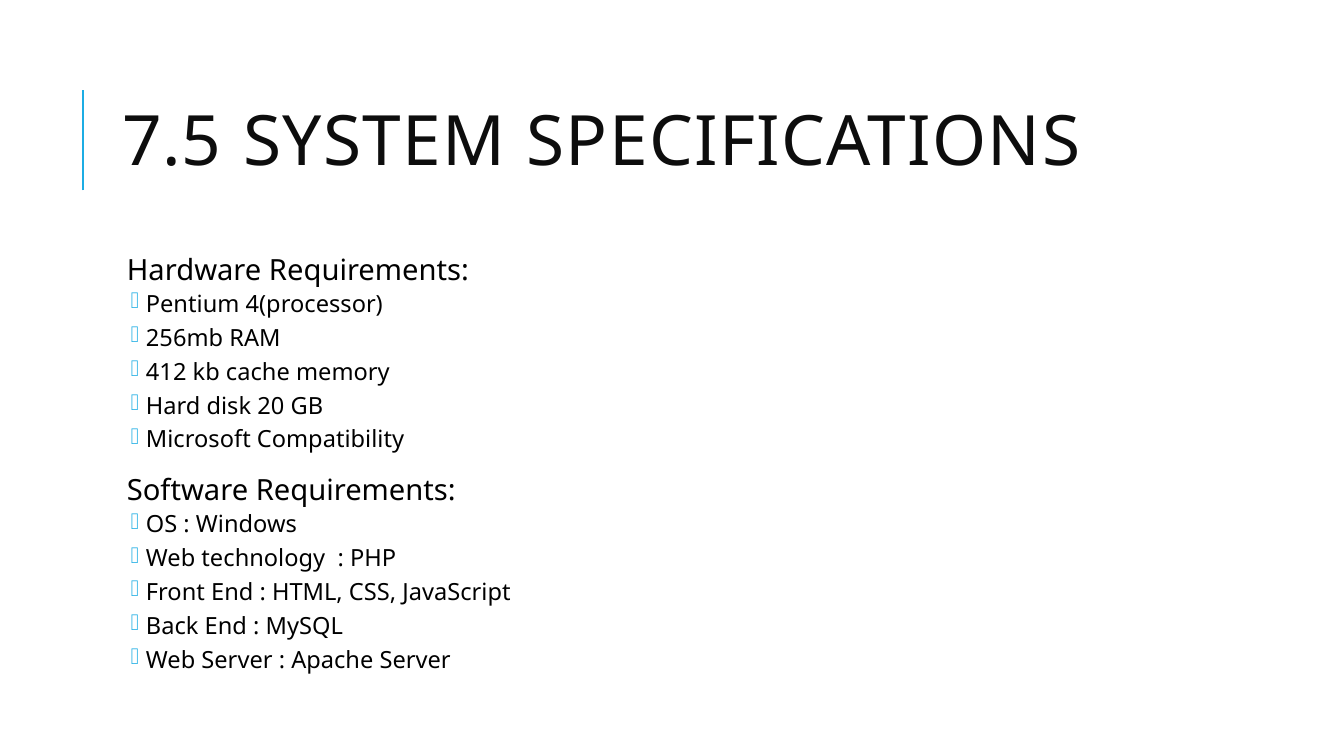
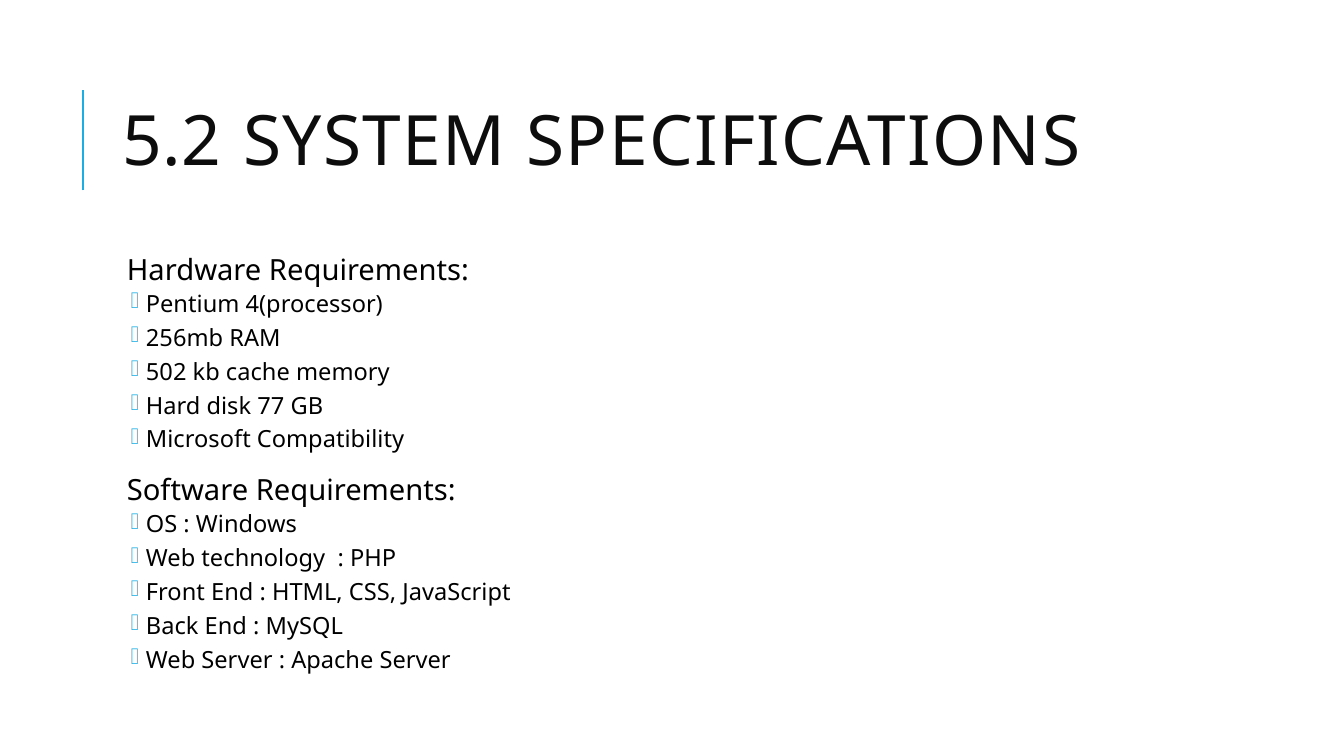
7.5: 7.5 -> 5.2
412: 412 -> 502
20: 20 -> 77
